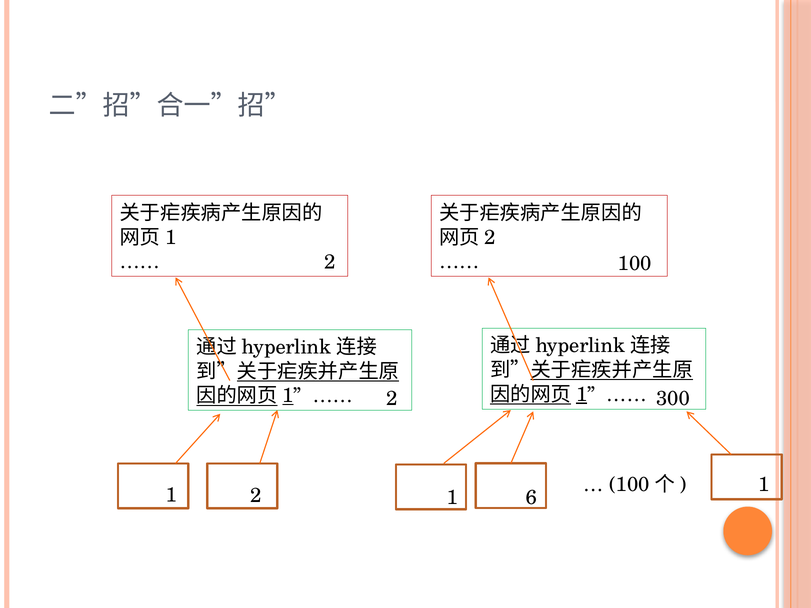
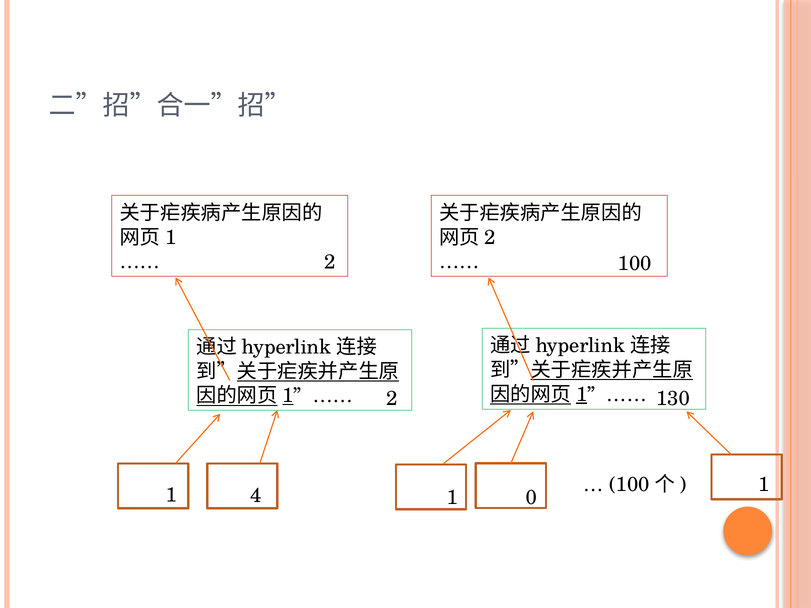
300: 300 -> 130
2 at (256, 496): 2 -> 4
6: 6 -> 0
